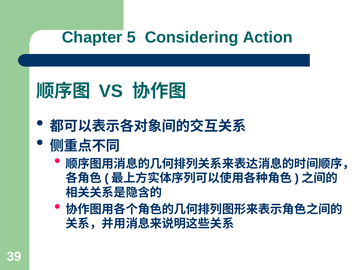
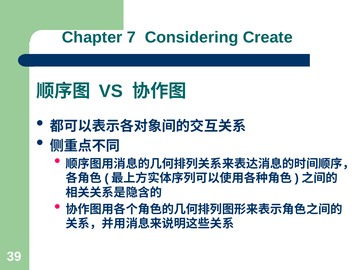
5: 5 -> 7
Action: Action -> Create
